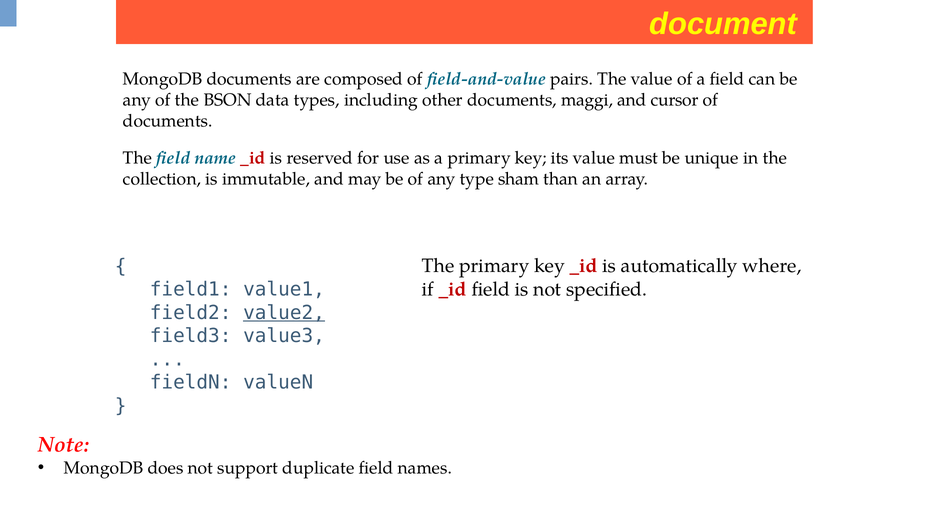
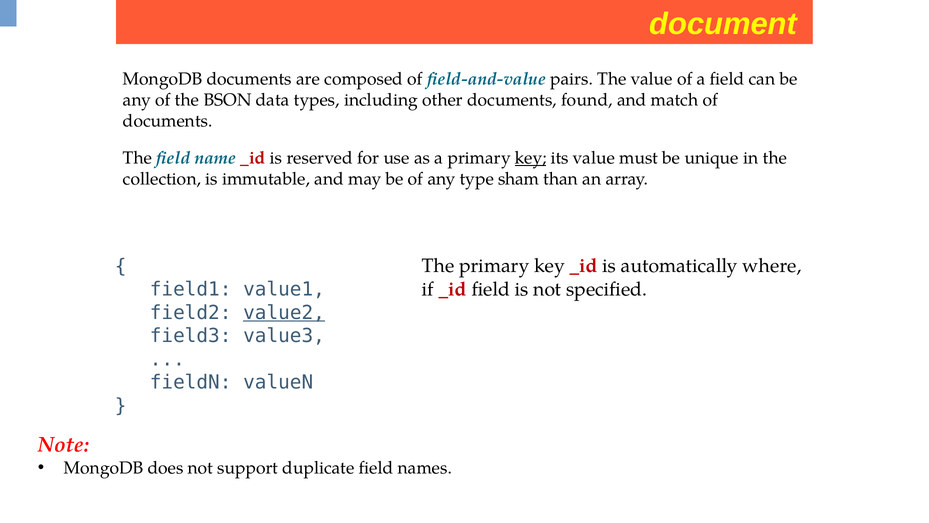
maggi: maggi -> found
cursor: cursor -> match
key at (531, 158) underline: none -> present
